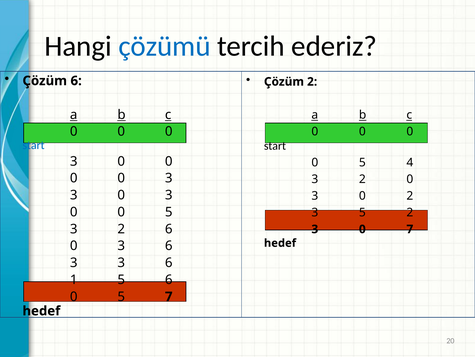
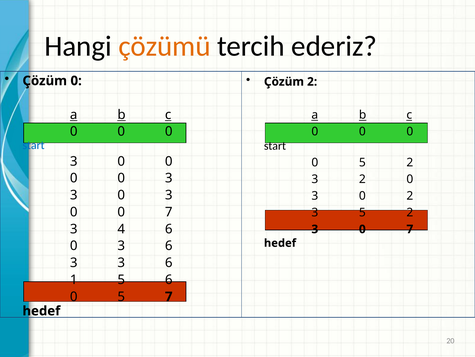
çözümü colour: blue -> orange
Çözüm 6: 6 -> 0
0 5 4: 4 -> 2
0 0 5: 5 -> 7
2 at (121, 229): 2 -> 4
